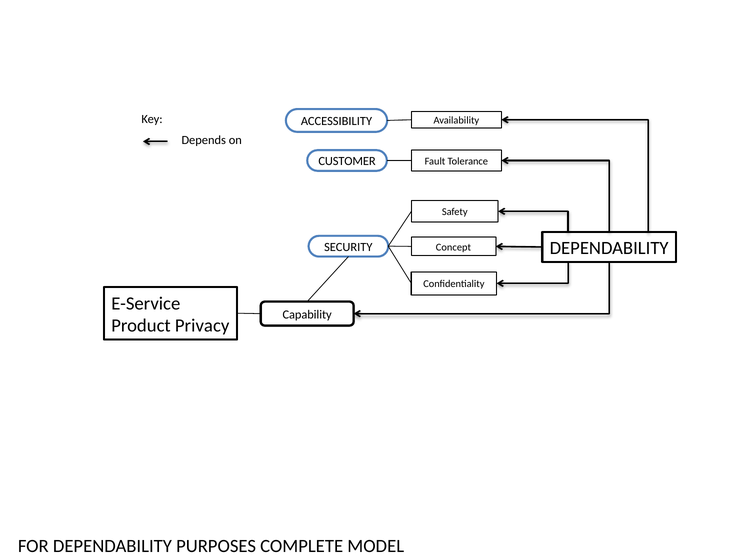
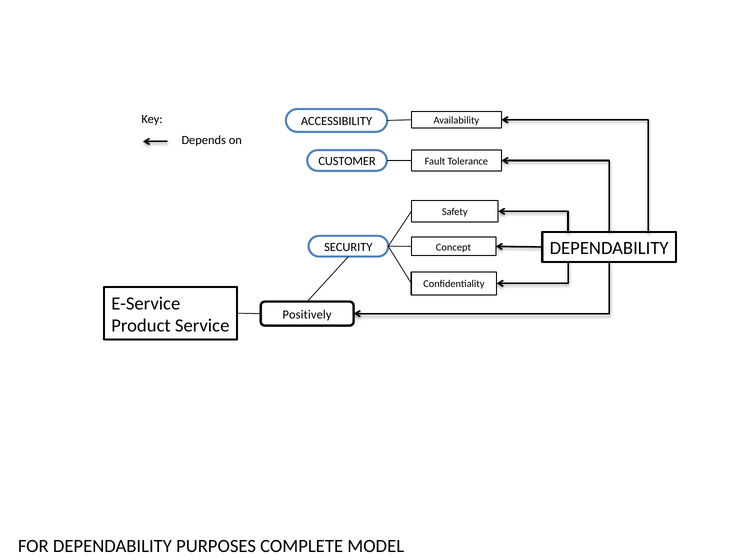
Capability: Capability -> Positively
Privacy: Privacy -> Service
